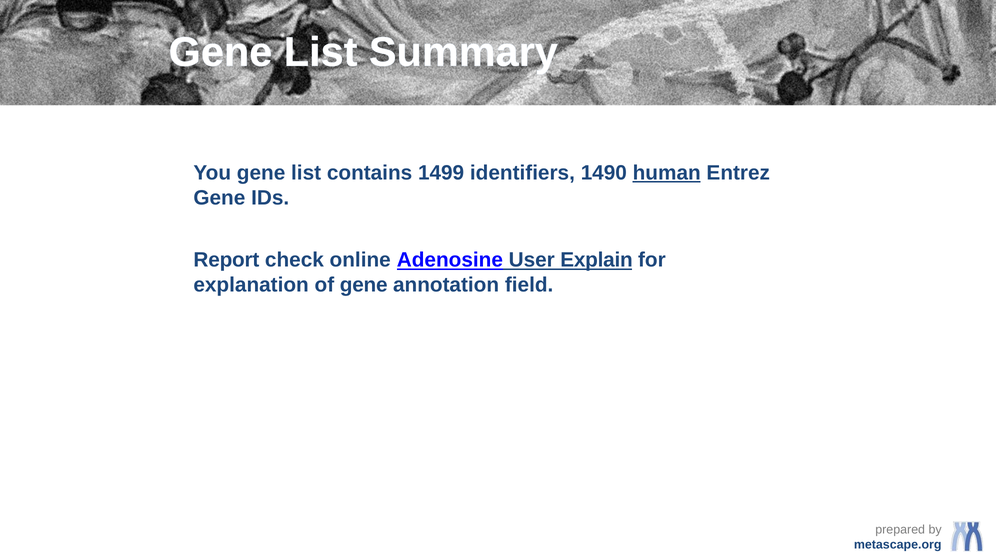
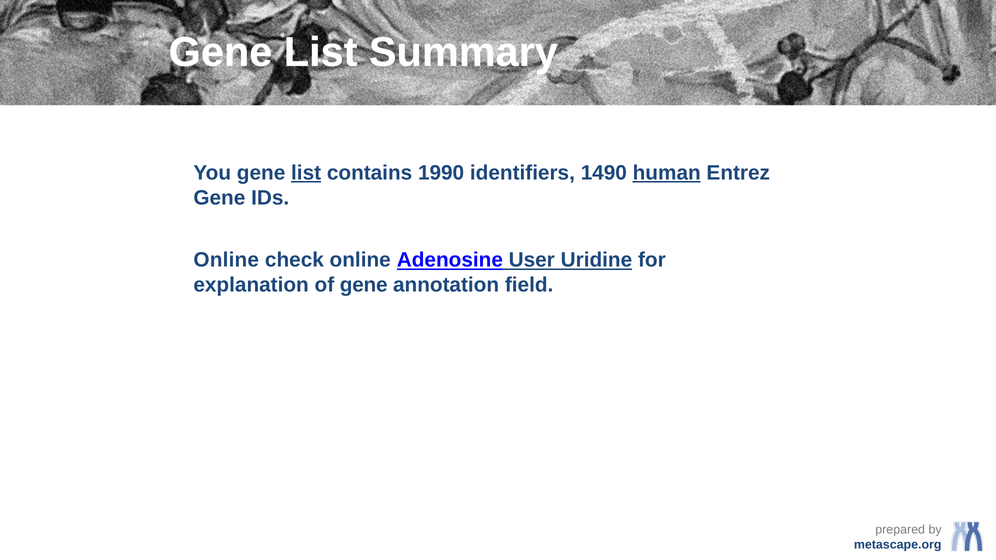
list at (306, 173) underline: none -> present
1499: 1499 -> 1990
Report at (226, 260): Report -> Online
Explain: Explain -> Uridine
